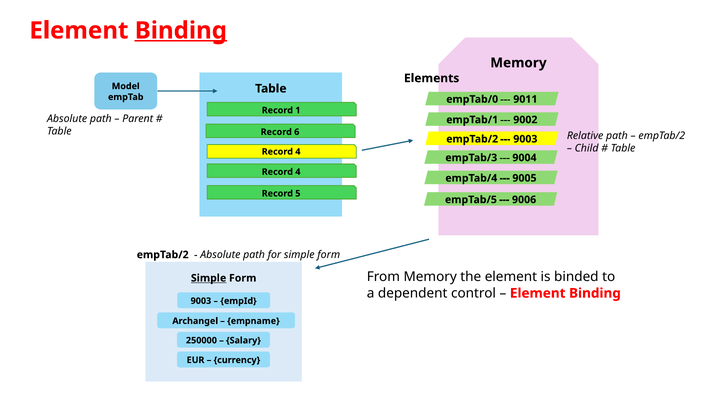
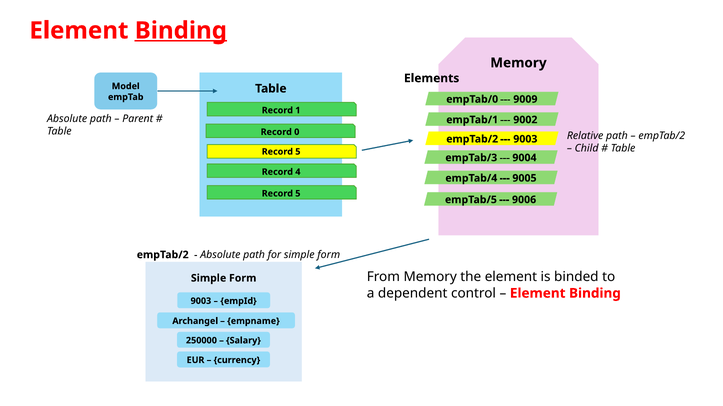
9011: 9011 -> 9009
6: 6 -> 0
4 at (298, 152): 4 -> 5
Simple at (209, 279) underline: present -> none
